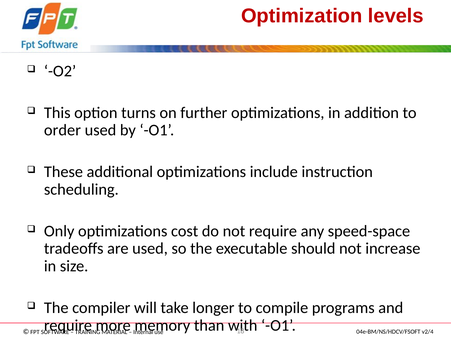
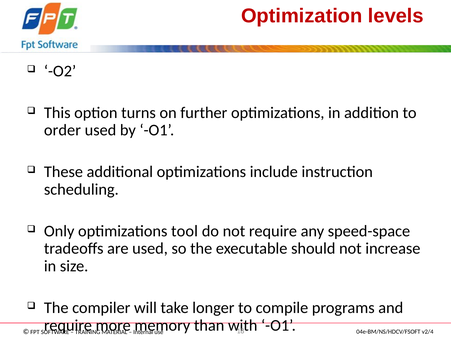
cost: cost -> tool
